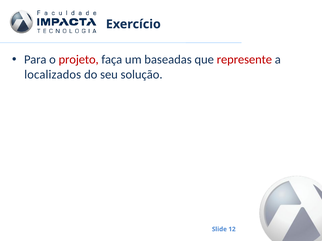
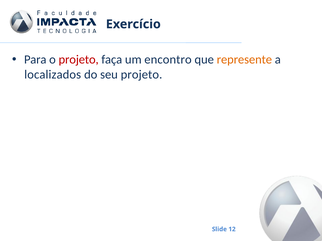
baseadas: baseadas -> encontro
represente colour: red -> orange
seu solução: solução -> projeto
